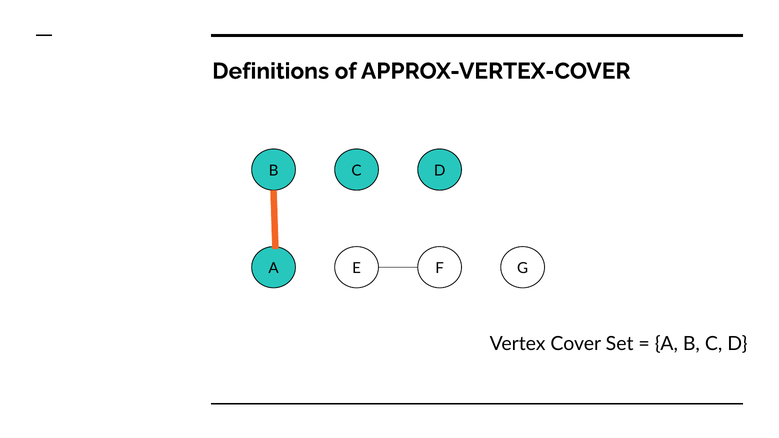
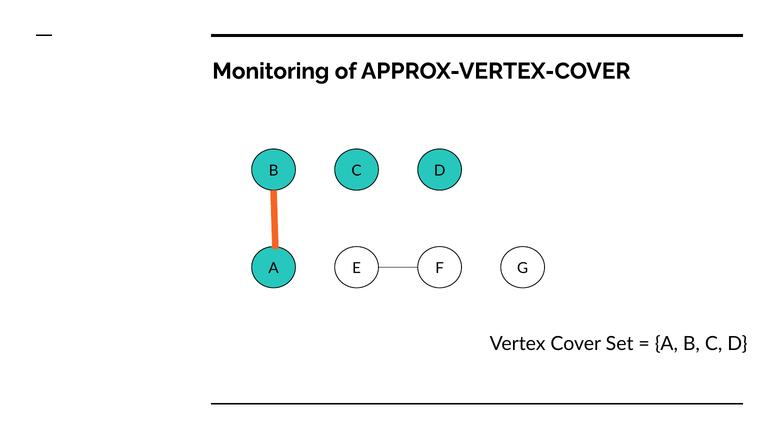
Definitions: Definitions -> Monitoring
